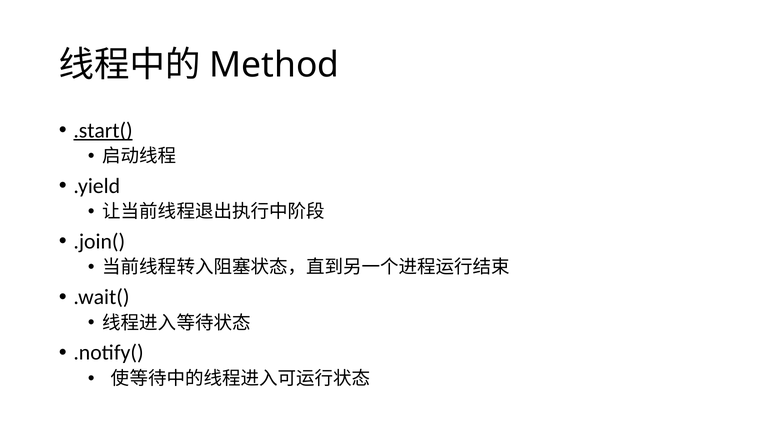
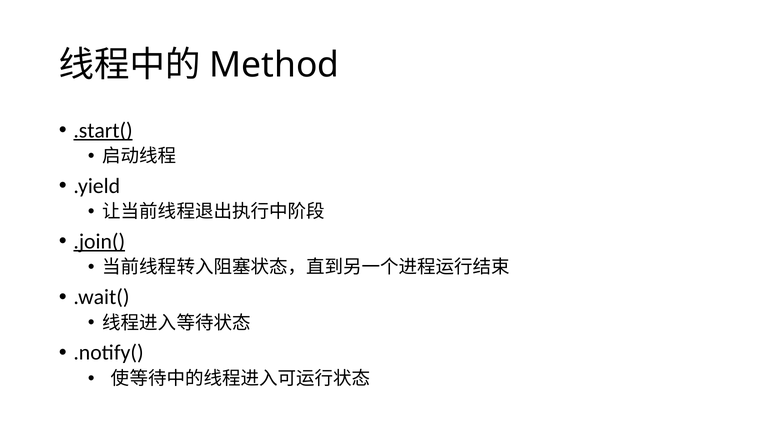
.join( underline: none -> present
